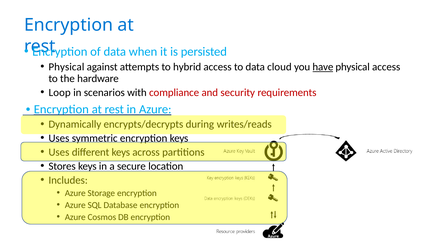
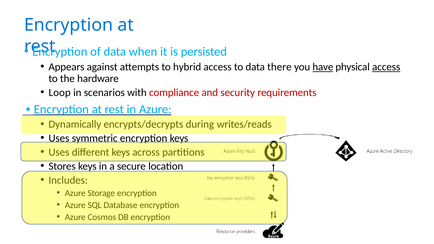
Physical at (66, 67): Physical -> Appears
cloud: cloud -> there
access at (386, 67) underline: none -> present
